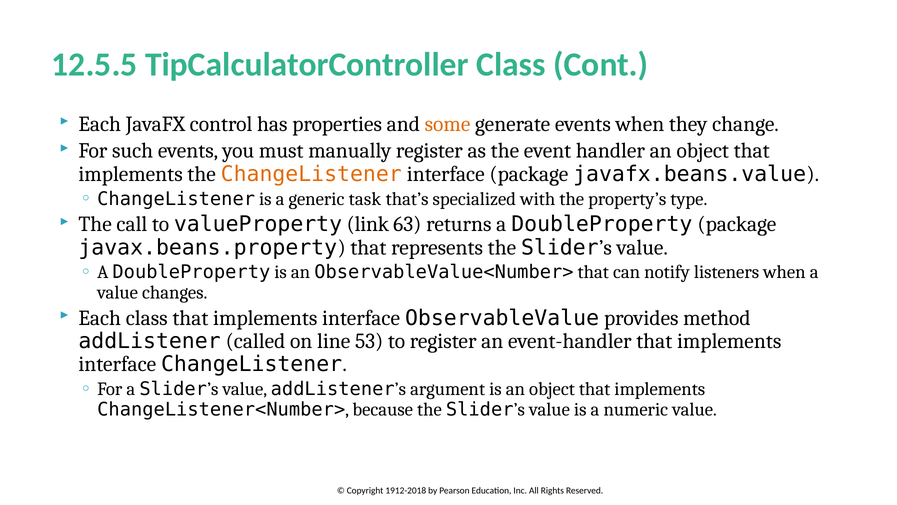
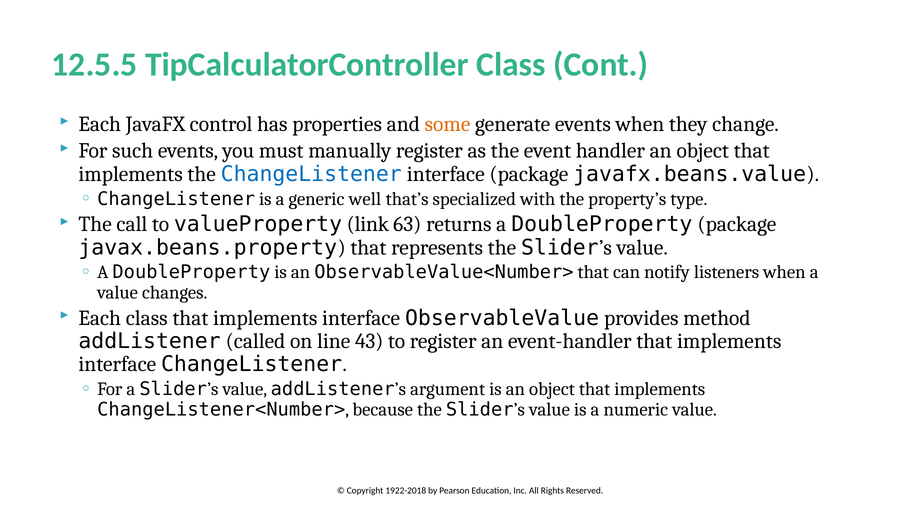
ChangeListener at (311, 174) colour: orange -> blue
task: task -> well
53: 53 -> 43
1912-2018: 1912-2018 -> 1922-2018
